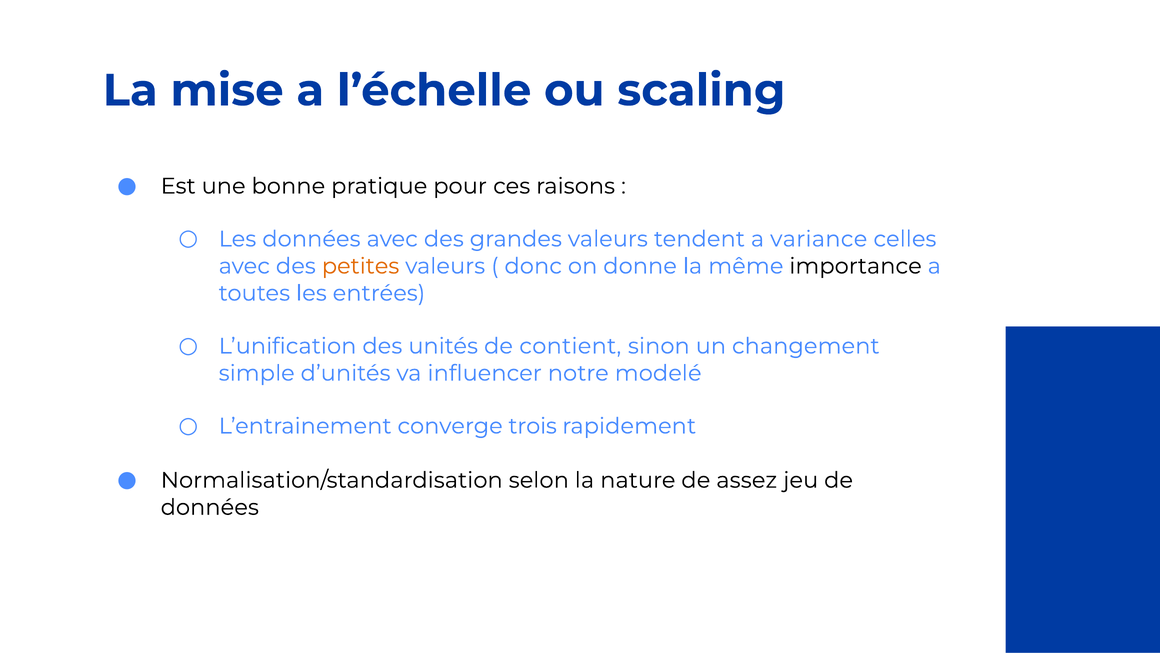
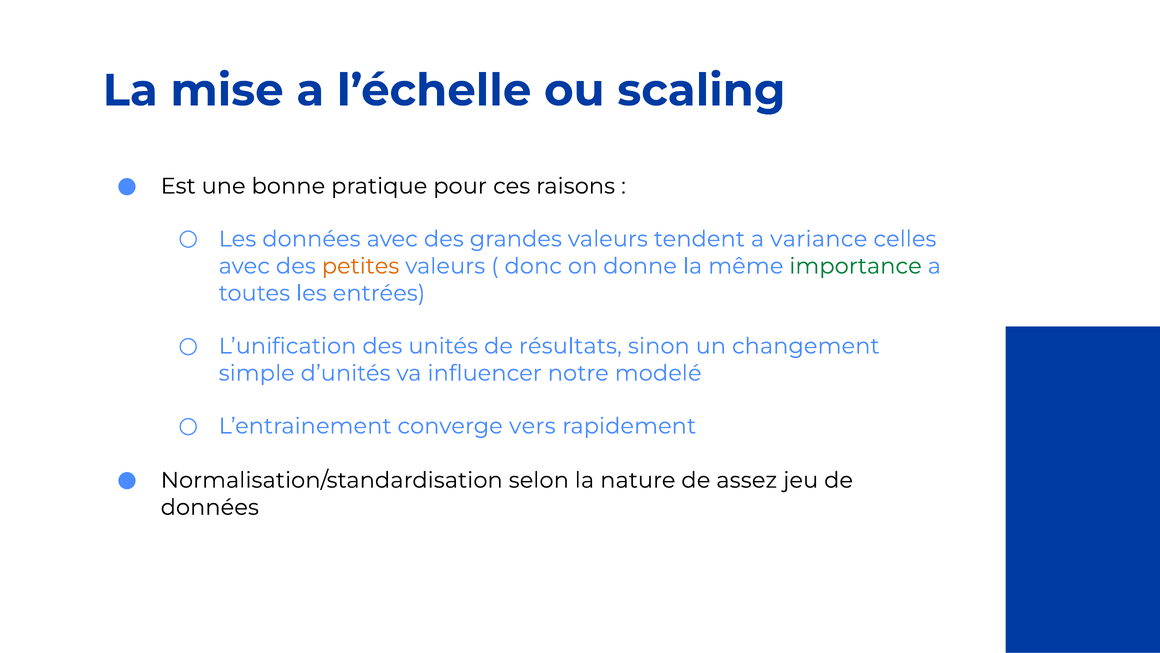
importance colour: black -> green
contient: contient -> résultats
trois: trois -> vers
